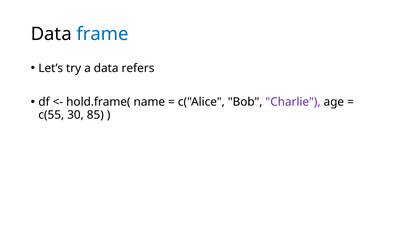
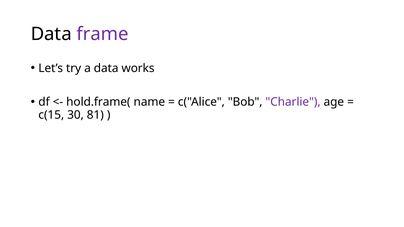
frame colour: blue -> purple
refers: refers -> works
c(55: c(55 -> c(15
85: 85 -> 81
